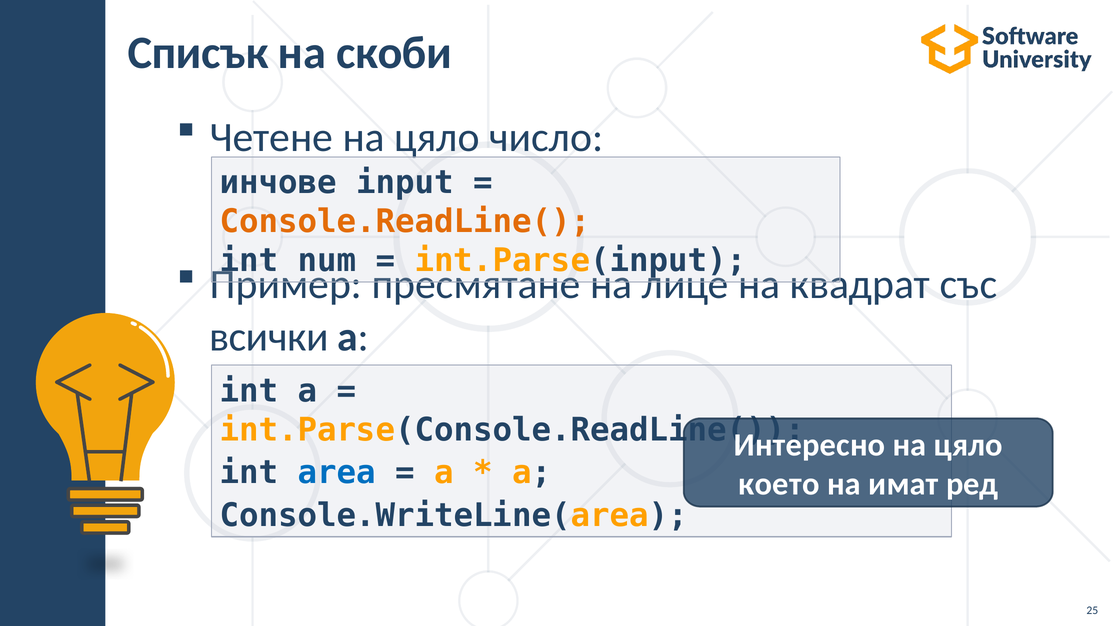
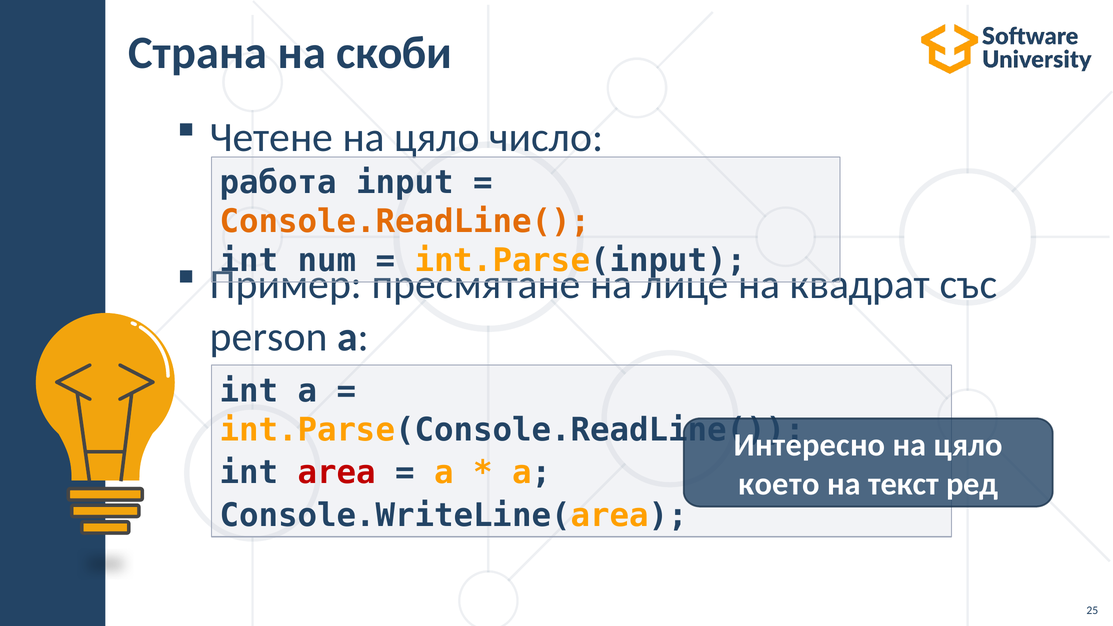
Списък: Списък -> Страна
инчове: инчове -> работа
всички: всички -> person
area colour: blue -> red
имат: имат -> текст
